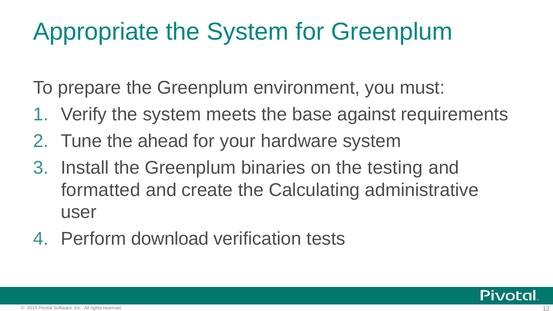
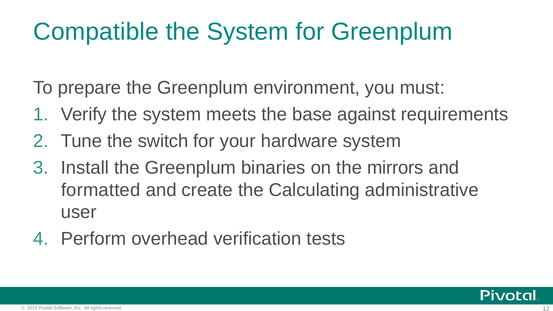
Appropriate: Appropriate -> Compatible
ahead: ahead -> switch
testing: testing -> mirrors
download: download -> overhead
